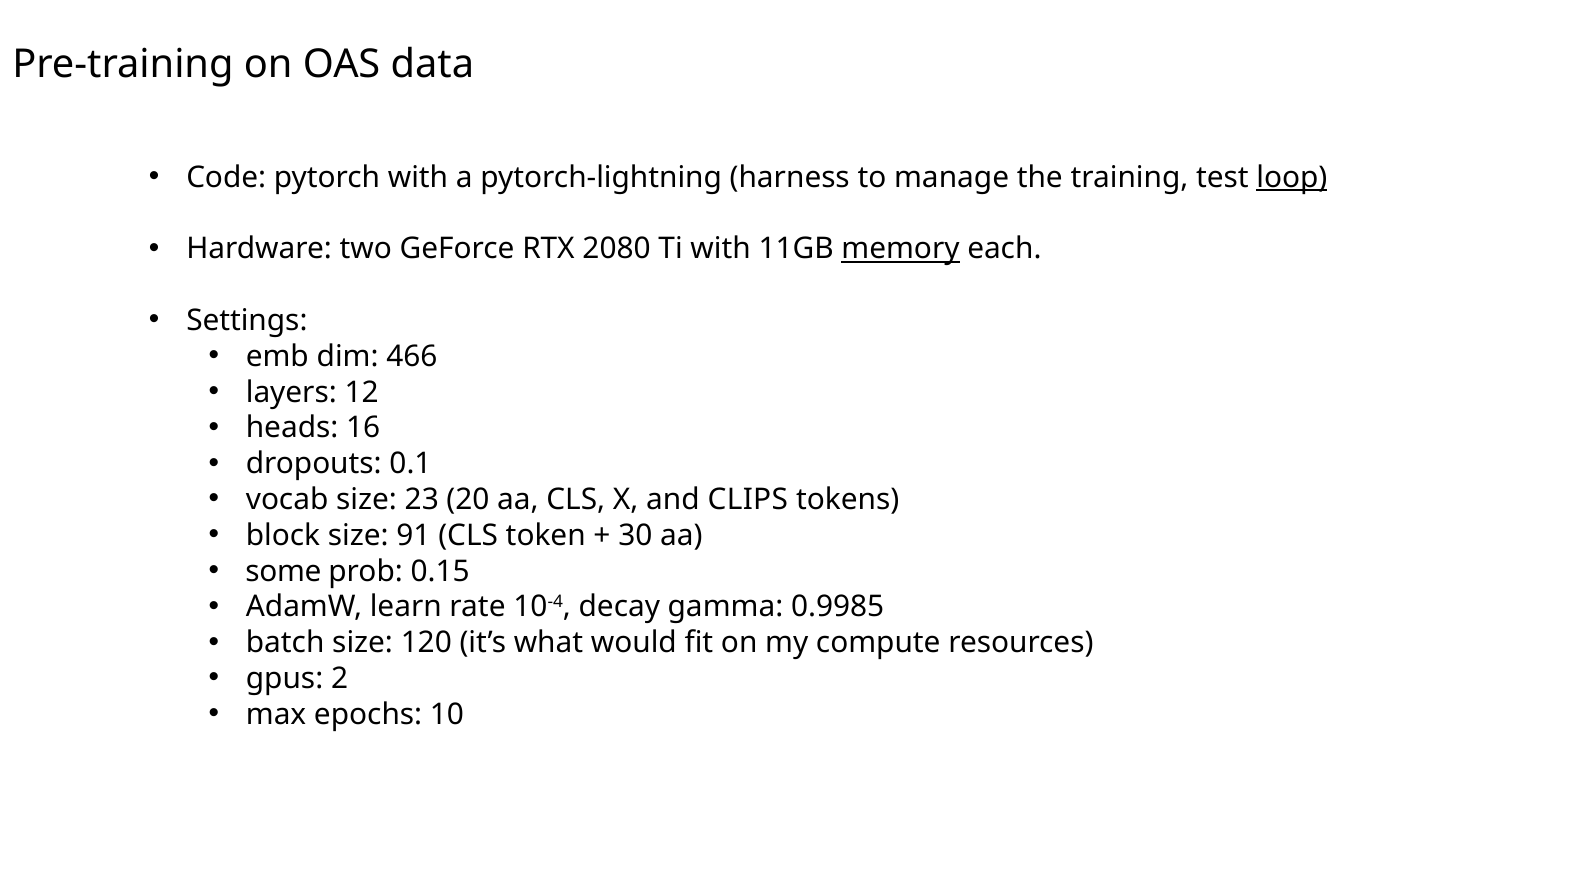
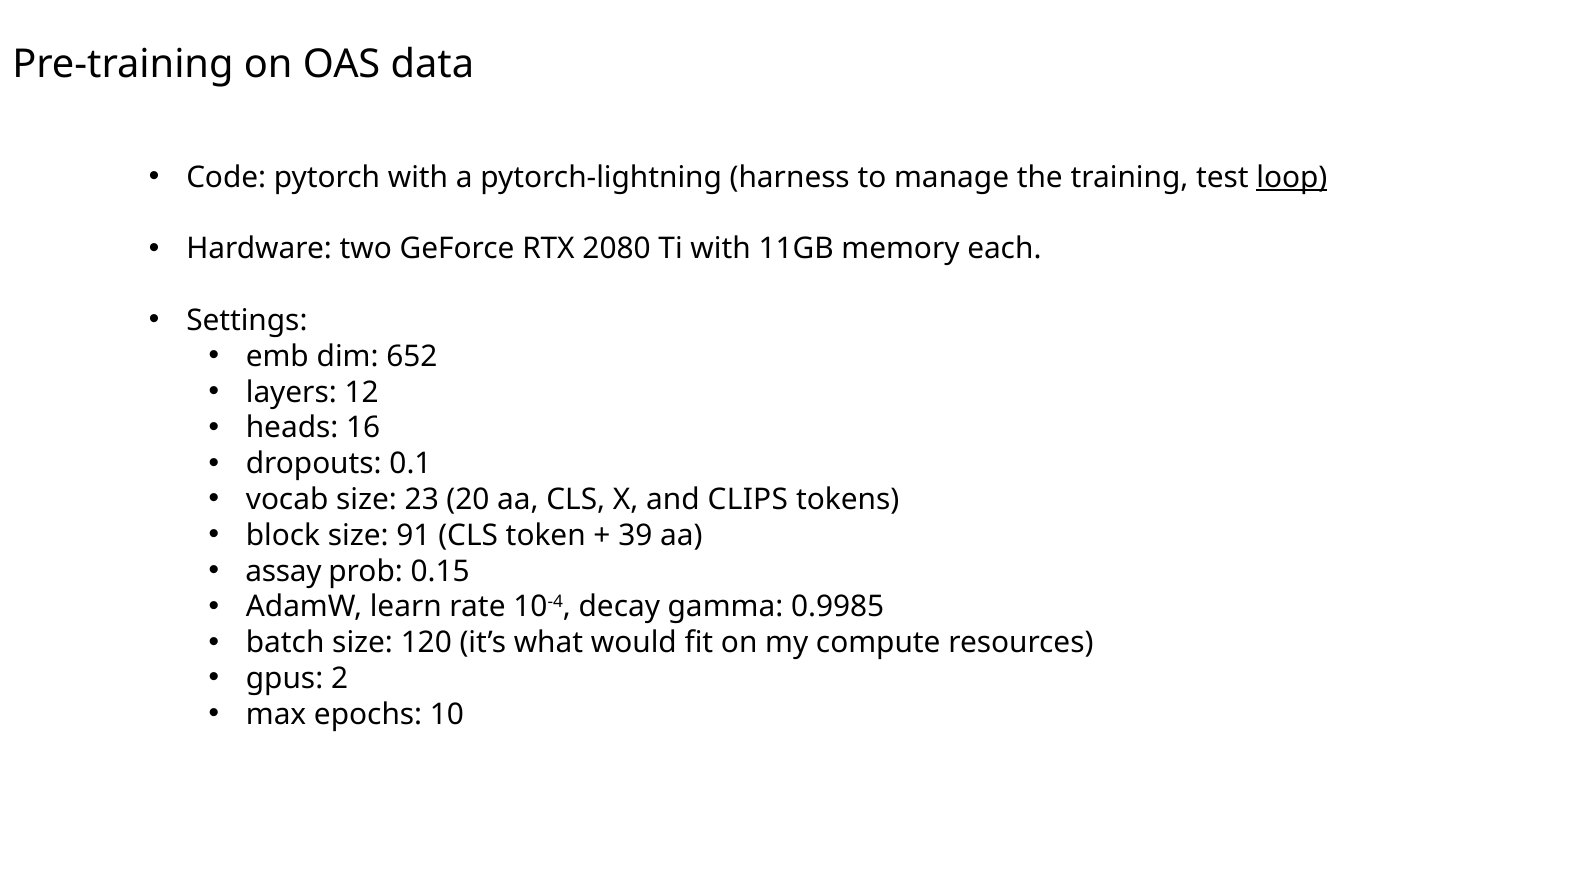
memory underline: present -> none
466: 466 -> 652
30: 30 -> 39
some: some -> assay
